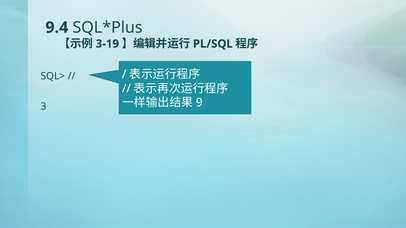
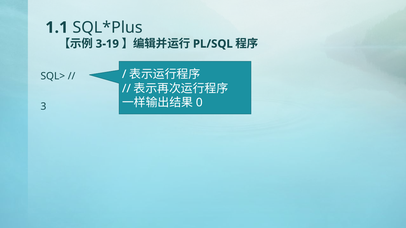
9.4: 9.4 -> 1.1
9: 9 -> 0
